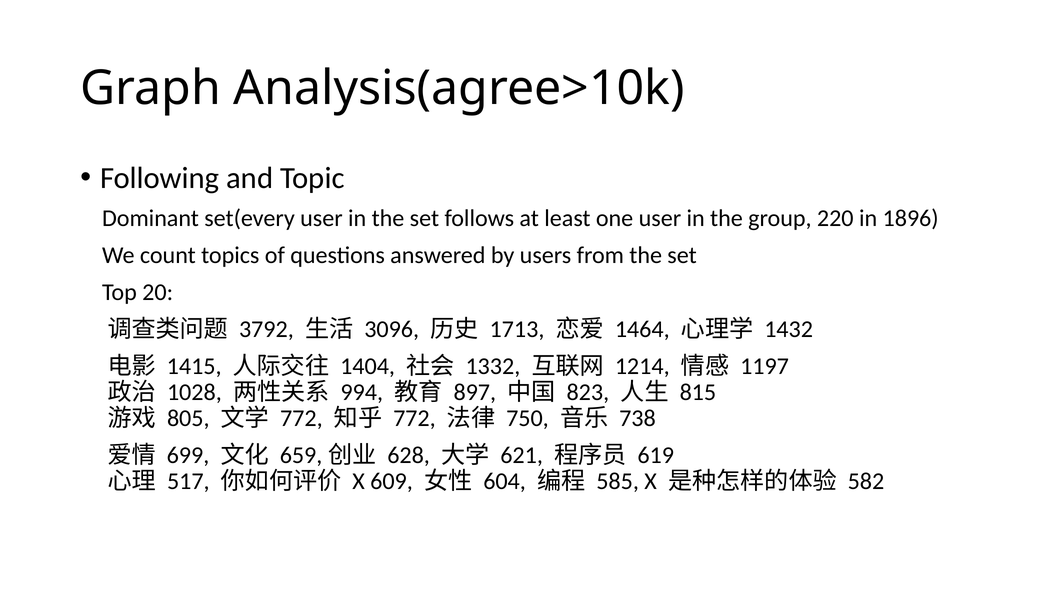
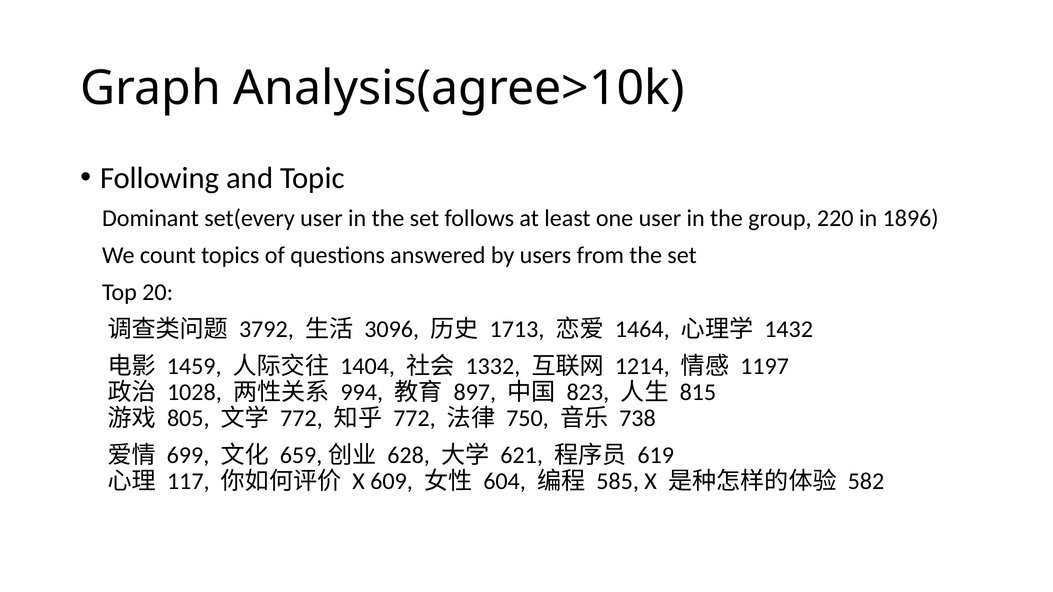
1415: 1415 -> 1459
517: 517 -> 117
